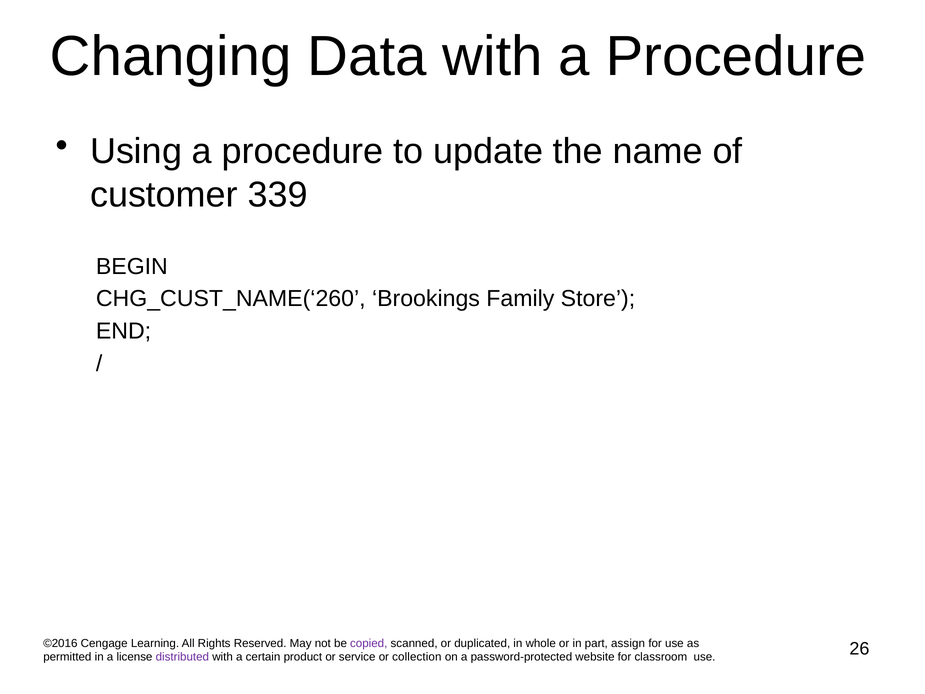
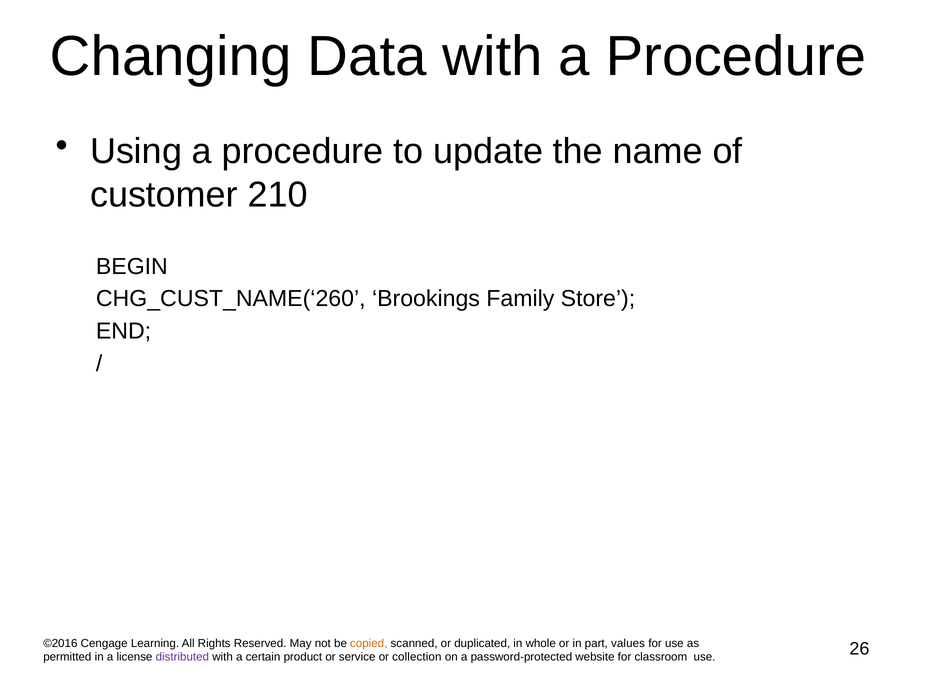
339: 339 -> 210
copied colour: purple -> orange
assign: assign -> values
